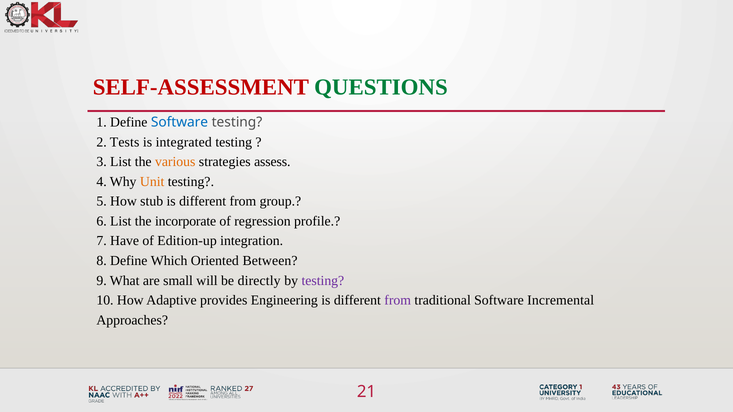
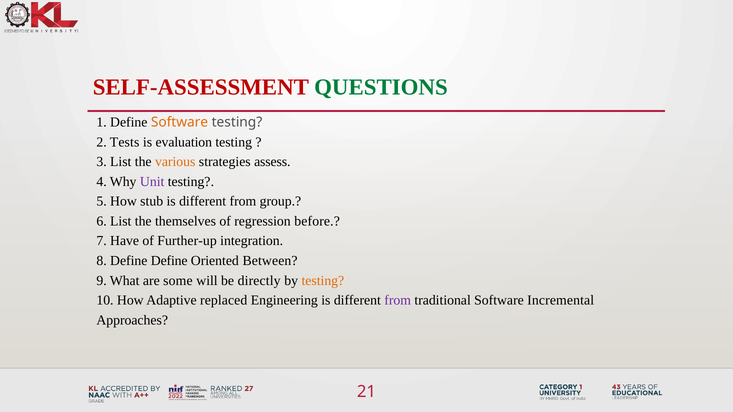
Software at (179, 122) colour: blue -> orange
integrated: integrated -> evaluation
Unit colour: orange -> purple
incorporate: incorporate -> themselves
profile: profile -> before
Edition-up: Edition-up -> Further-up
Define Which: Which -> Define
small: small -> some
testing at (323, 281) colour: purple -> orange
provides: provides -> replaced
